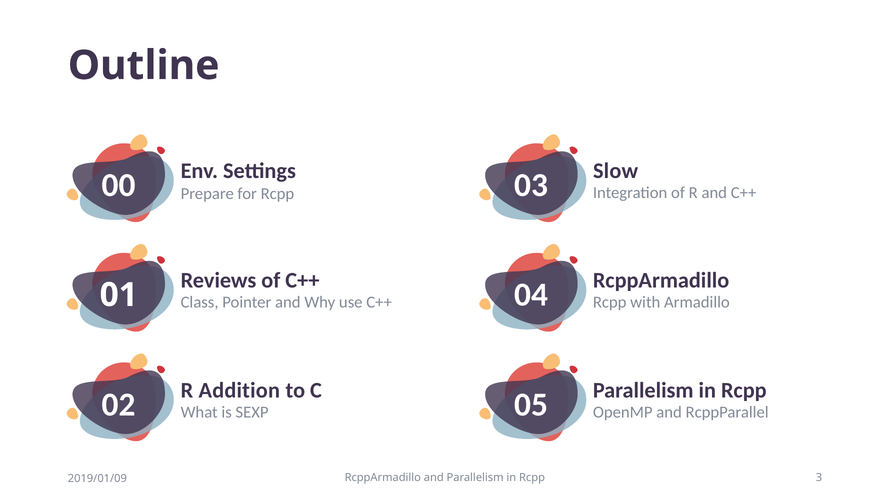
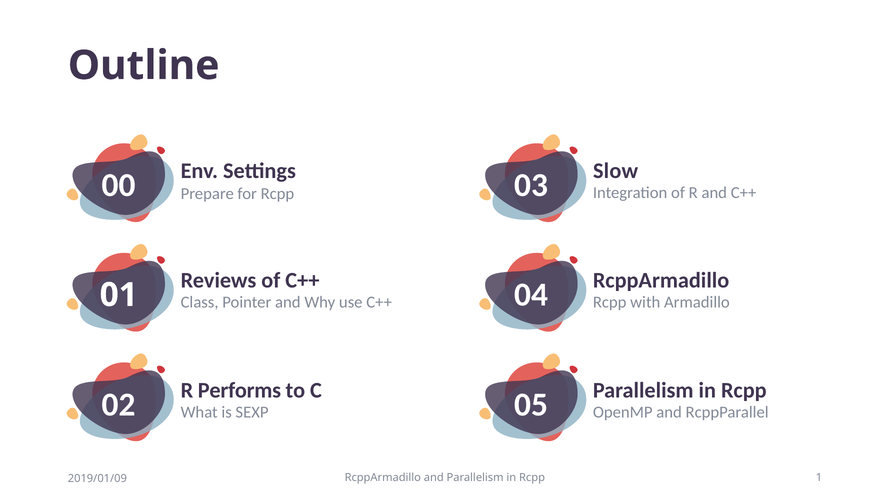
Addition: Addition -> Performs
3: 3 -> 1
